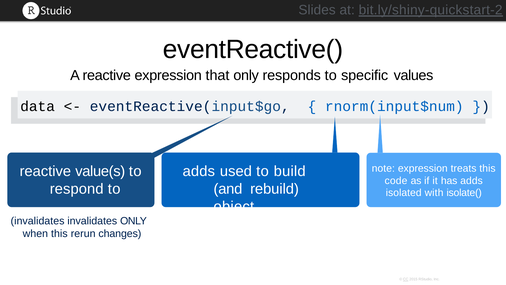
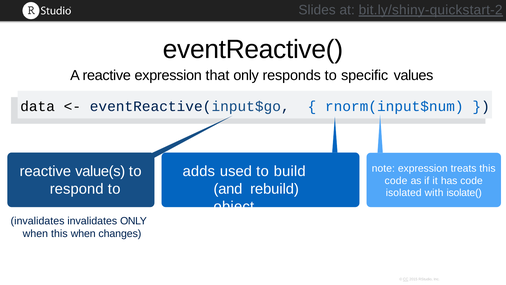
has adds: adds -> code
this rerun: rerun -> when
